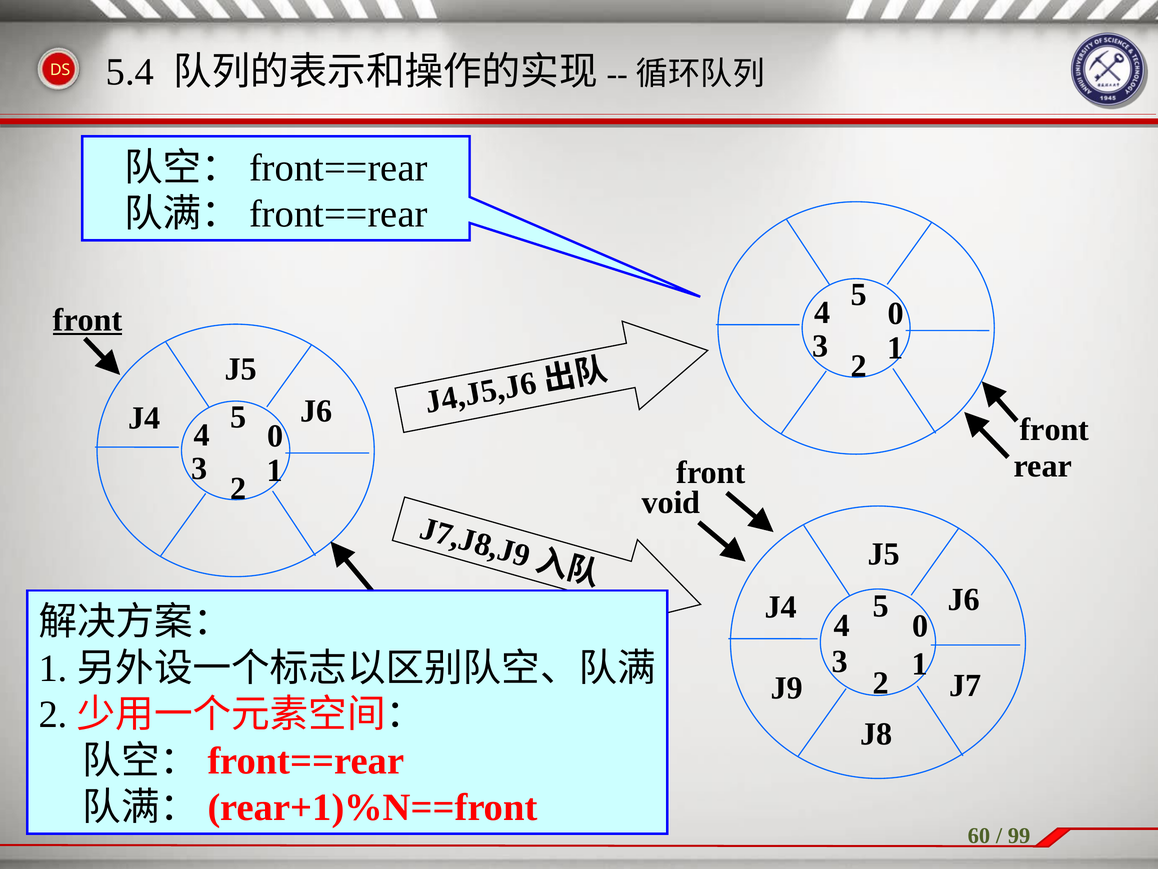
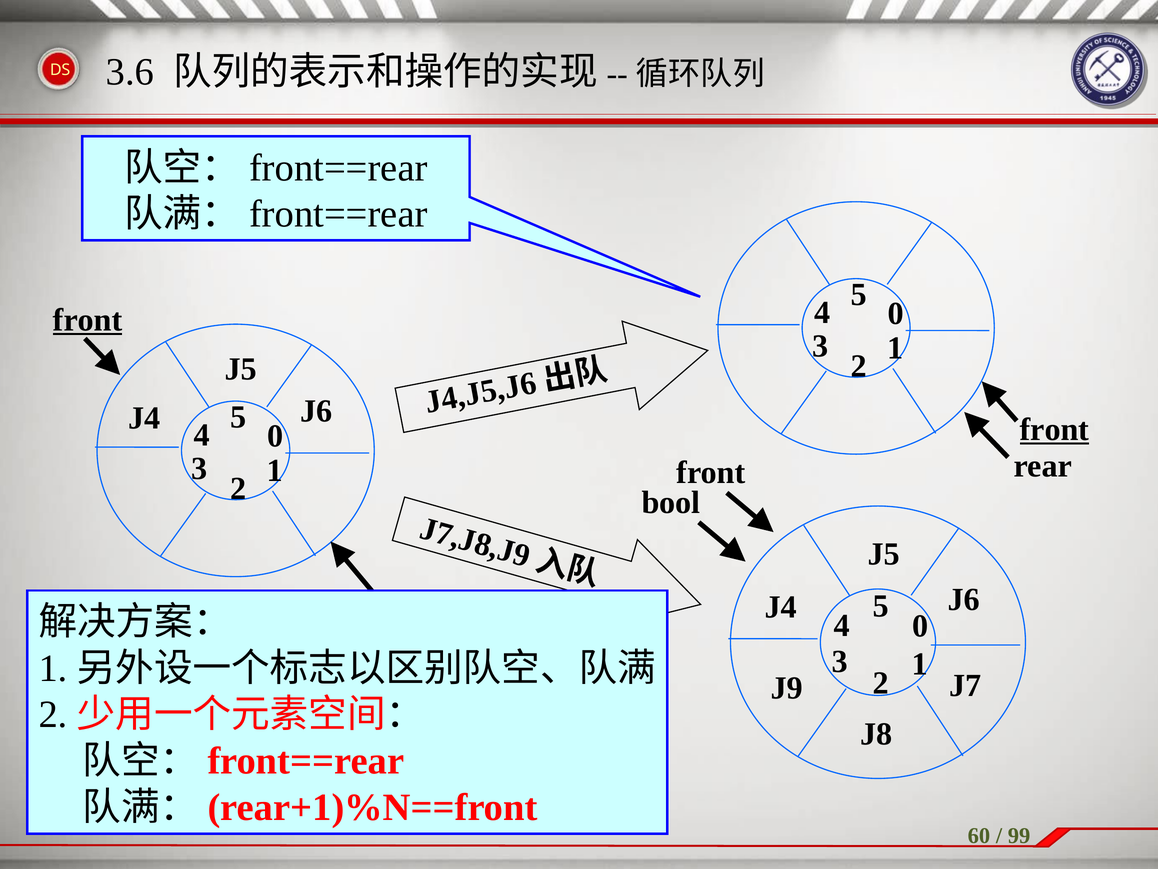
5.4: 5.4 -> 3.6
front at (1054, 430) underline: none -> present
void: void -> bool
